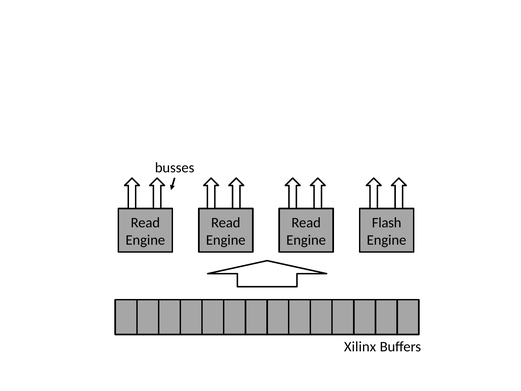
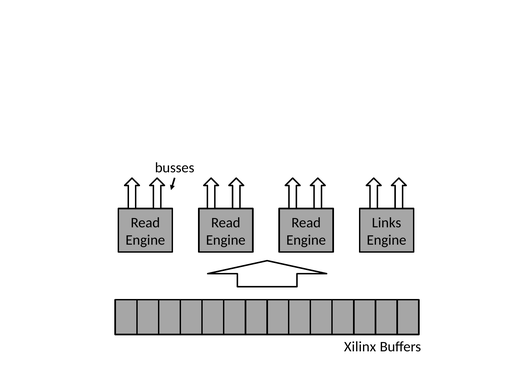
Flash: Flash -> Links
